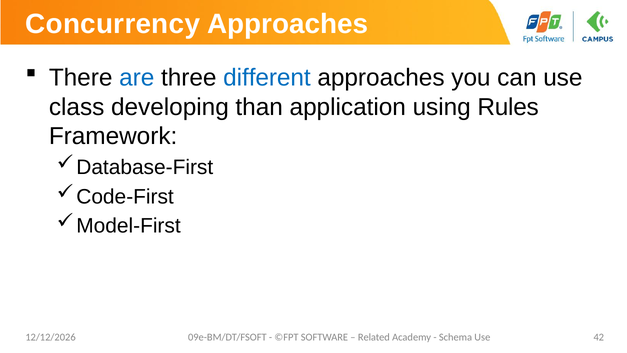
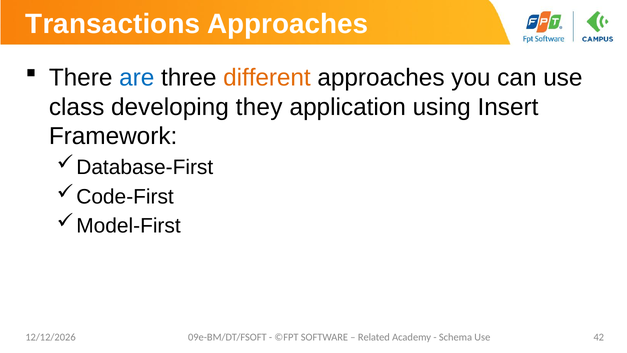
Concurrency: Concurrency -> Transactions
different colour: blue -> orange
than: than -> they
Rules: Rules -> Insert
